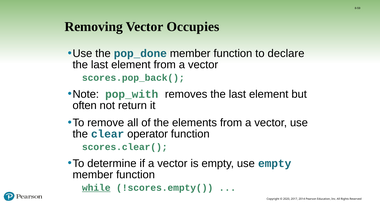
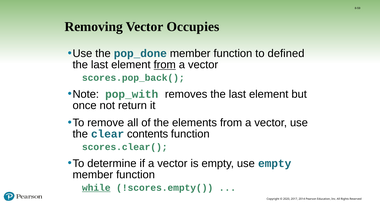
declare: declare -> defined
from at (165, 65) underline: none -> present
often: often -> once
operator: operator -> contents
